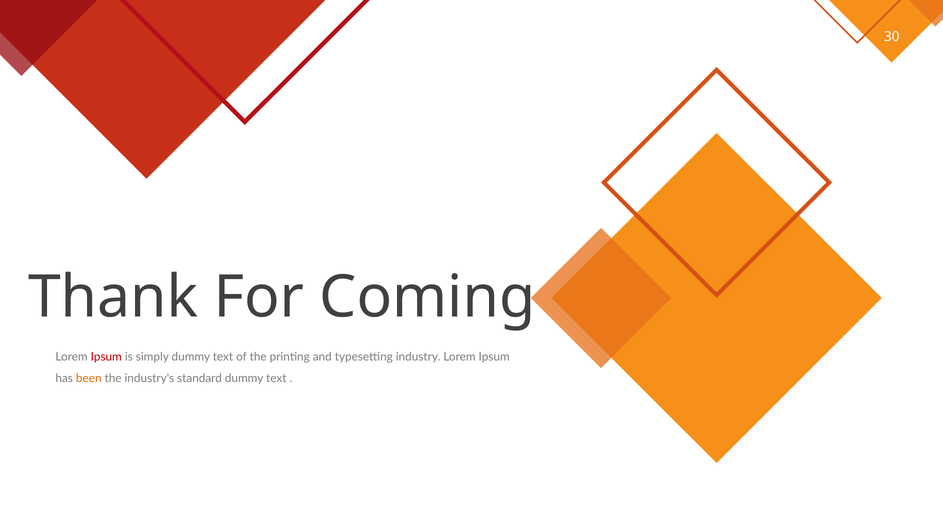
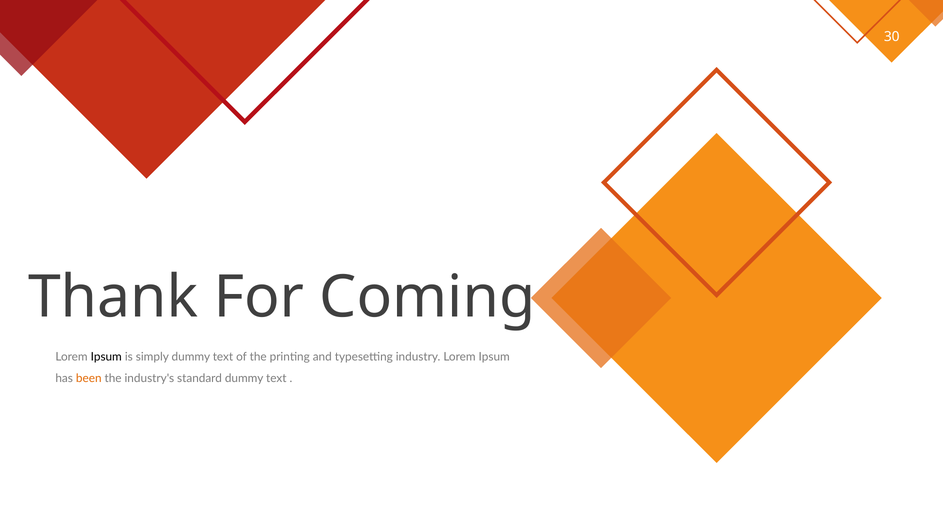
Ipsum at (106, 357) colour: red -> black
